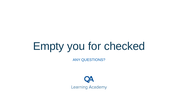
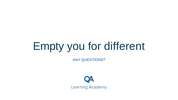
checked: checked -> different
